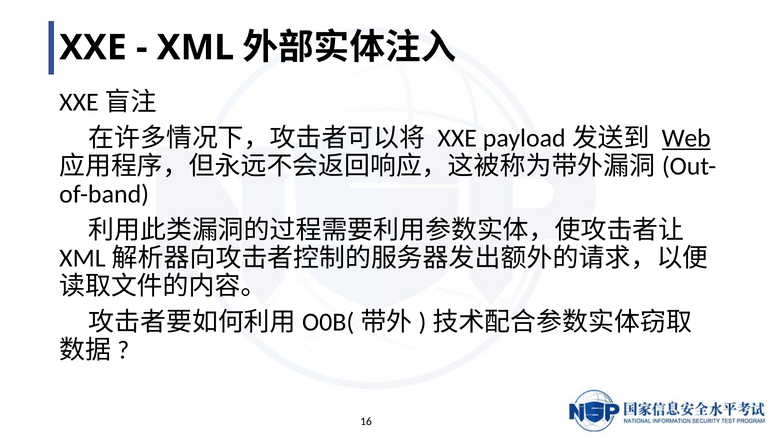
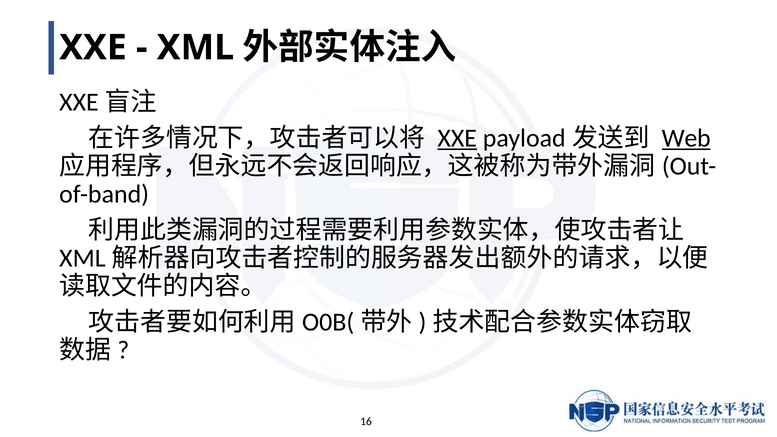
XXE at (457, 138) underline: none -> present
